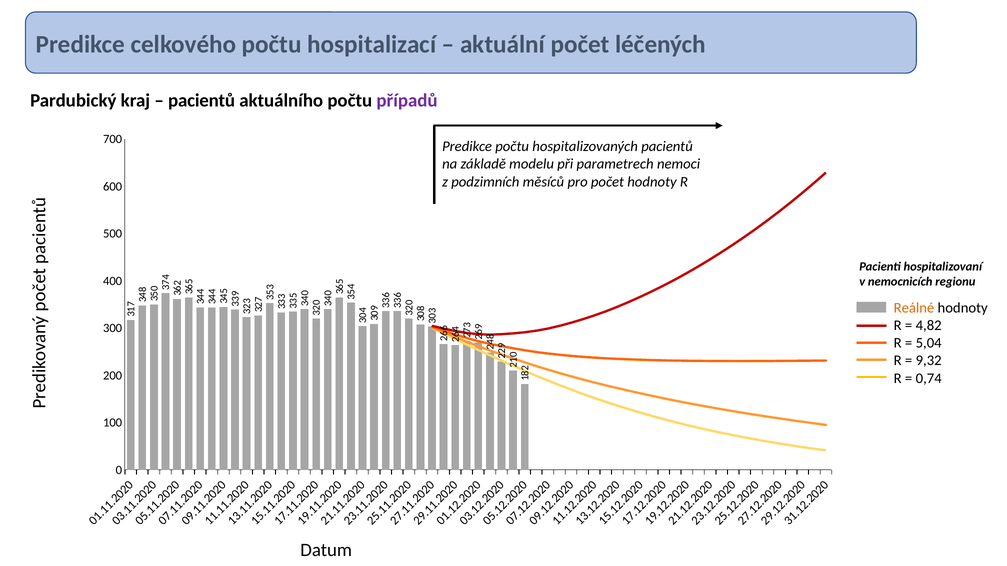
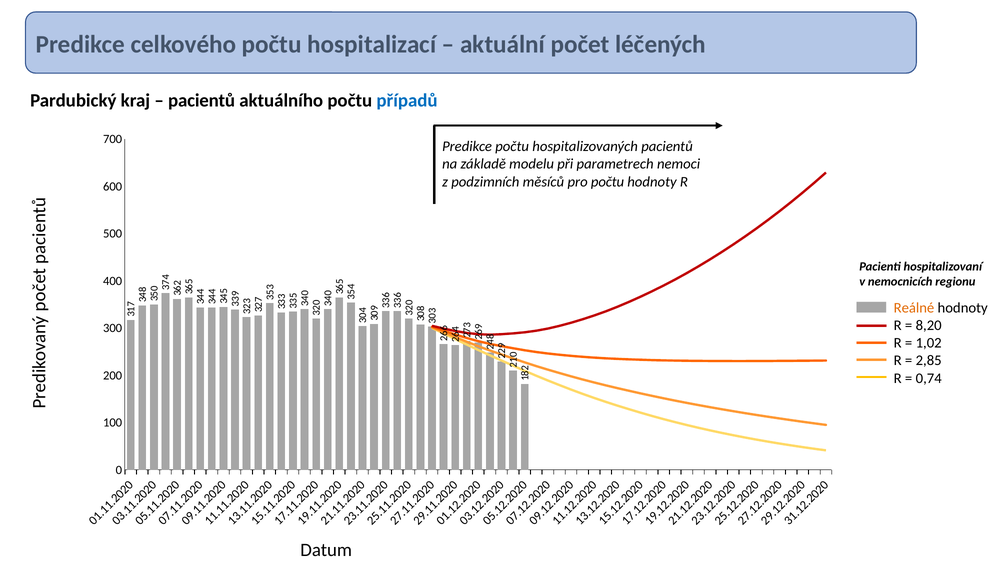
případů colour: purple -> blue
pro počet: počet -> počtu
4,82: 4,82 -> 8,20
5,04: 5,04 -> 1,02
9,32: 9,32 -> 2,85
